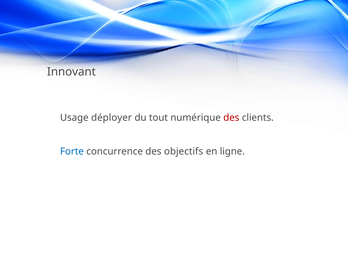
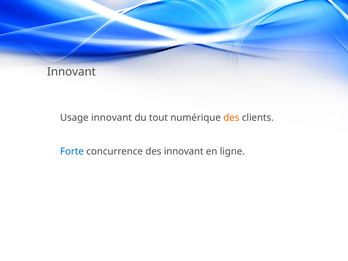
Usage déployer: déployer -> innovant
des at (231, 118) colour: red -> orange
des objectifs: objectifs -> innovant
